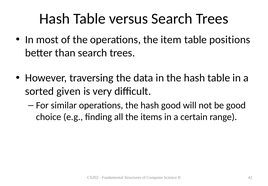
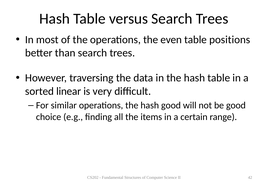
item: item -> even
given: given -> linear
